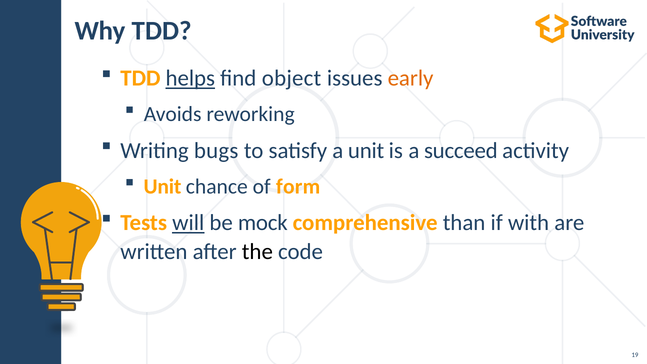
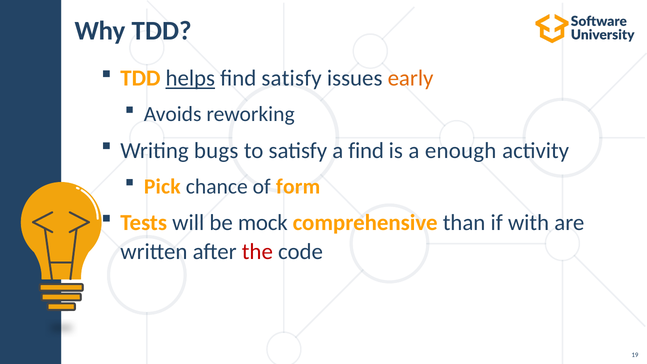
find object: object -> satisfy
a unit: unit -> find
succeed: succeed -> enough
Unit at (162, 187): Unit -> Pick
will underline: present -> none
the colour: black -> red
